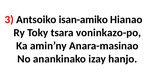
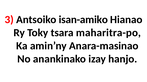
voninkazo-po: voninkazo-po -> maharitra-po
